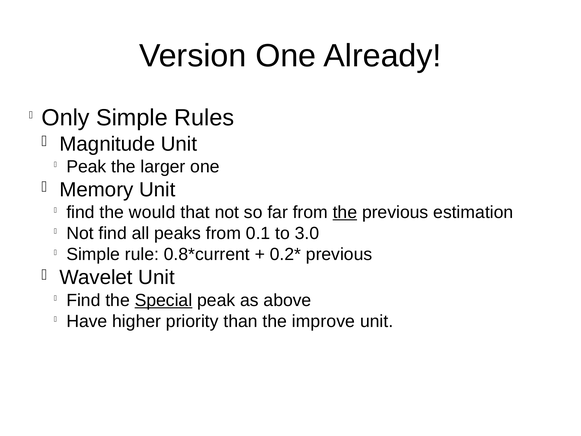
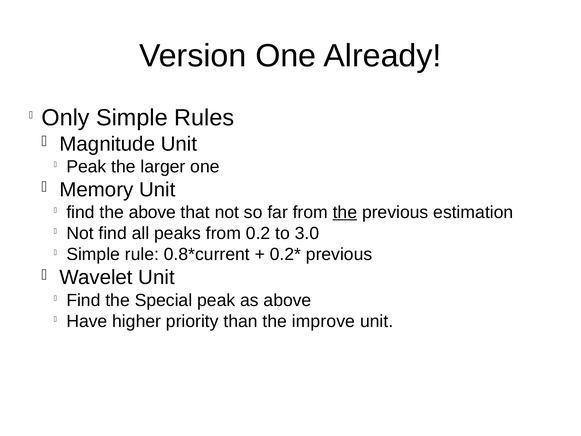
the would: would -> above
0.1: 0.1 -> 0.2
Special underline: present -> none
